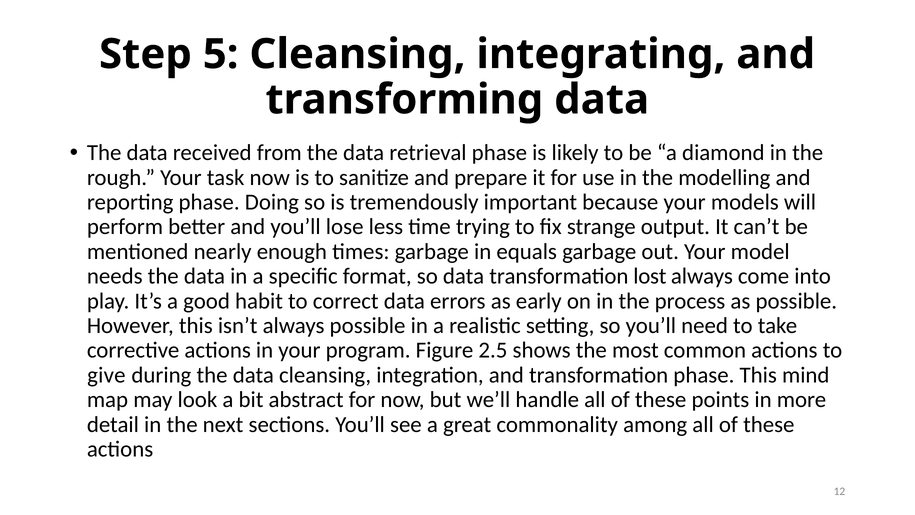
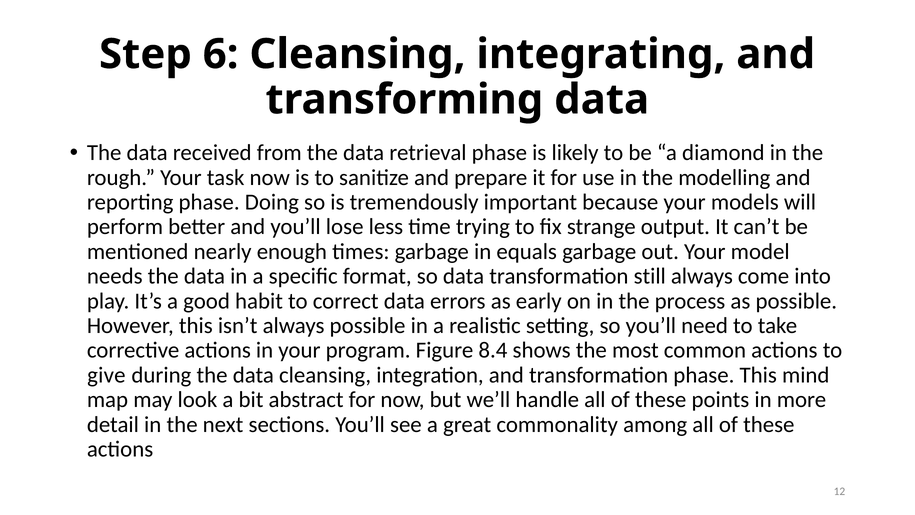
5: 5 -> 6
lost: lost -> still
2.5: 2.5 -> 8.4
